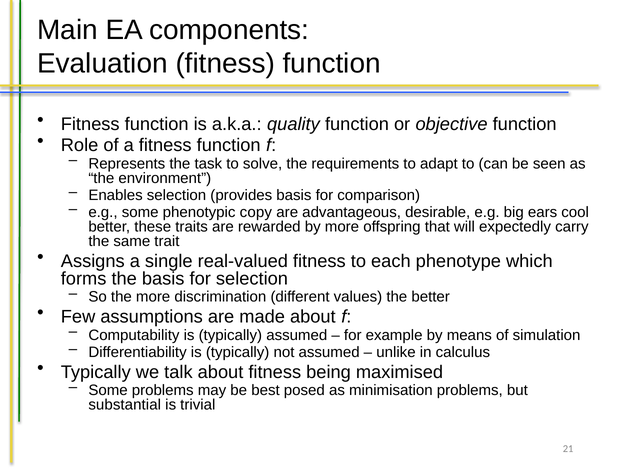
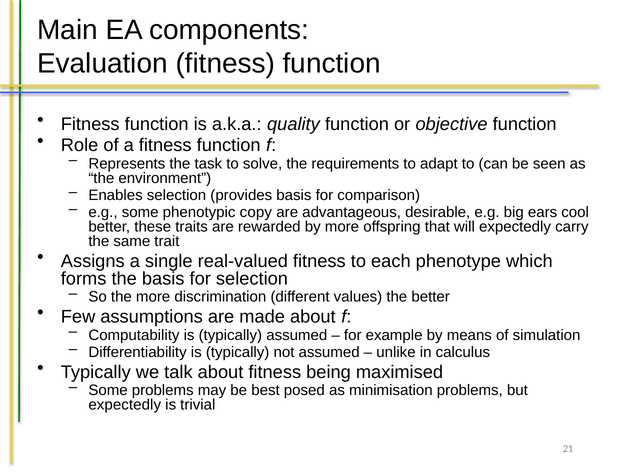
substantial at (125, 405): substantial -> expectedly
